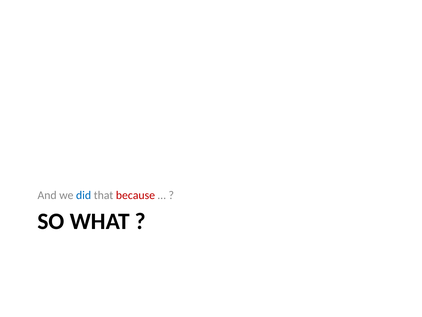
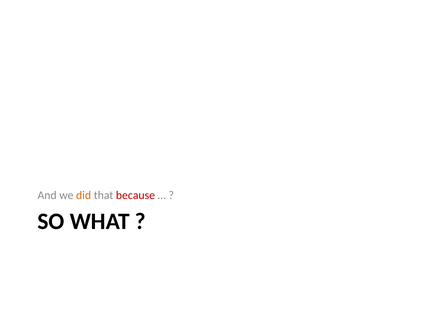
did colour: blue -> orange
